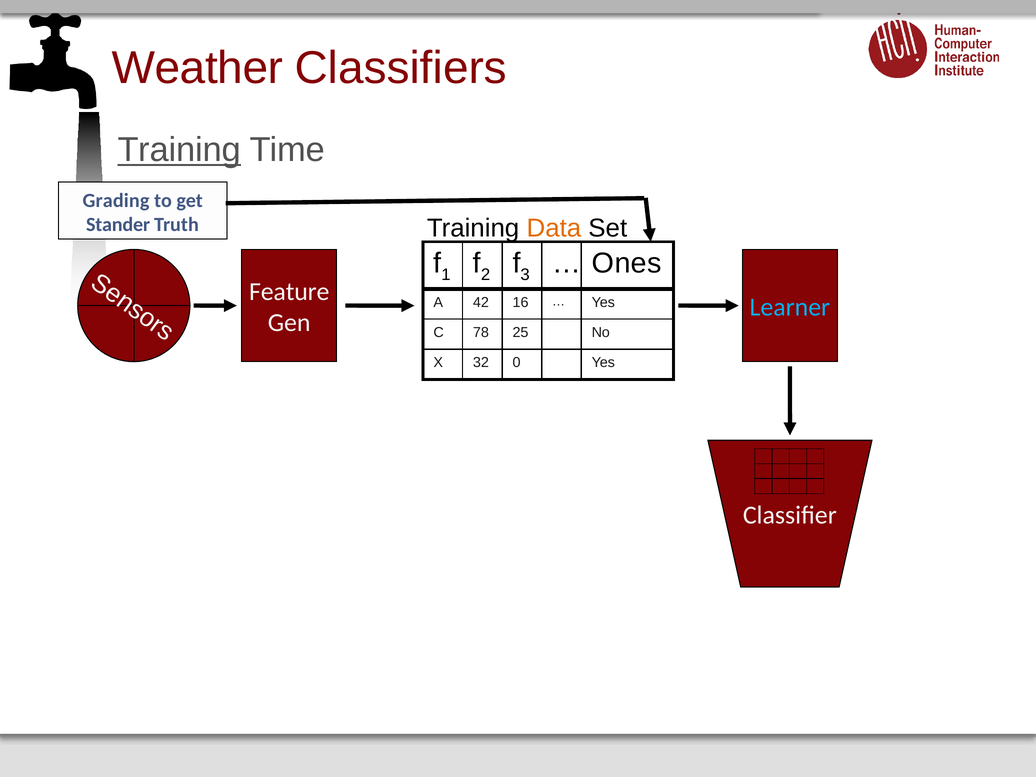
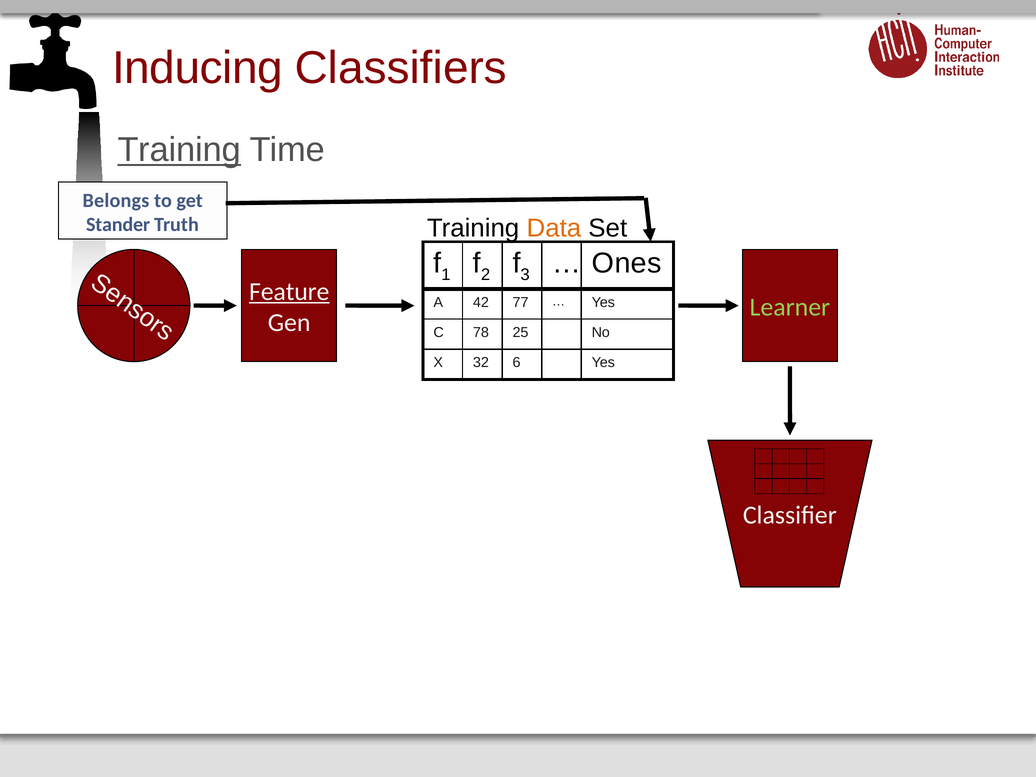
Weather: Weather -> Inducing
Grading: Grading -> Belongs
Feature underline: none -> present
16: 16 -> 77
Learner colour: light blue -> light green
0: 0 -> 6
